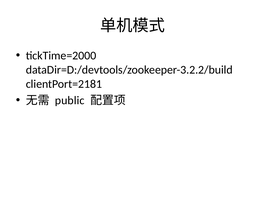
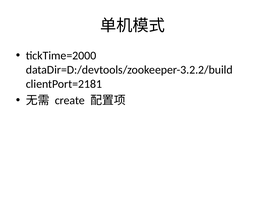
public: public -> create
